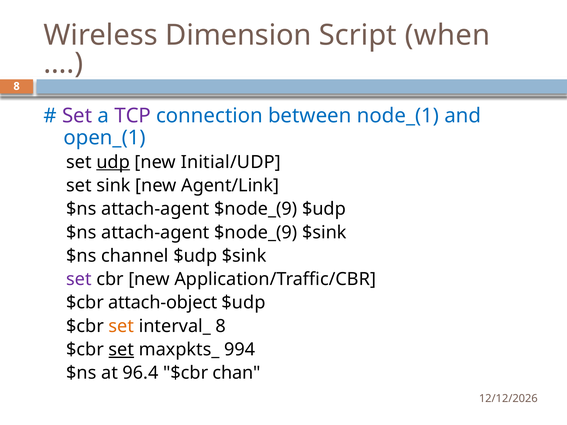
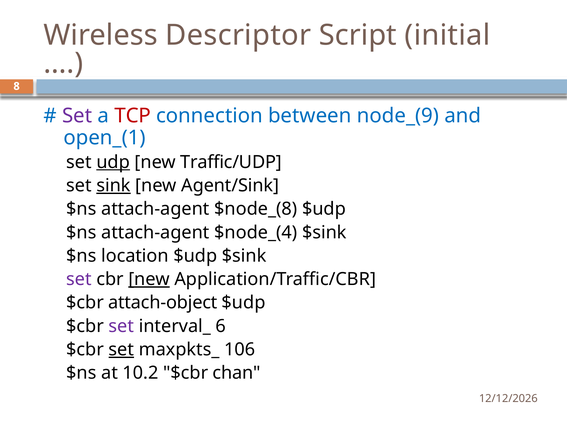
Dimension: Dimension -> Descriptor
when: when -> initial
TCP colour: purple -> red
node_(1: node_(1 -> node_(9
Initial/UDP: Initial/UDP -> Traffic/UDP
sink underline: none -> present
Agent/Link: Agent/Link -> Agent/Sink
$node_(9 at (256, 209): $node_(9 -> $node_(8
$node_(9 at (256, 233): $node_(9 -> $node_(4
channel: channel -> location
new at (149, 279) underline: none -> present
set at (121, 326) colour: orange -> purple
interval_ 8: 8 -> 6
994: 994 -> 106
96.4: 96.4 -> 10.2
